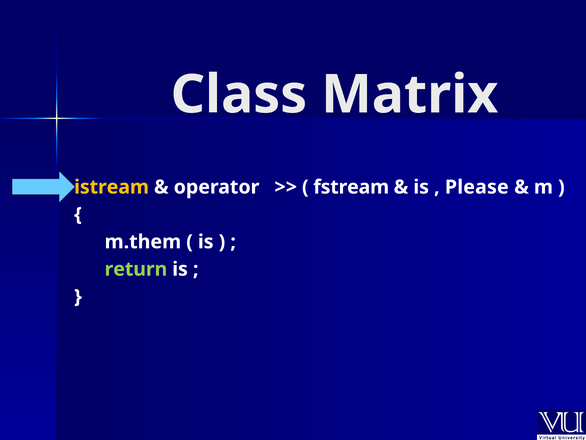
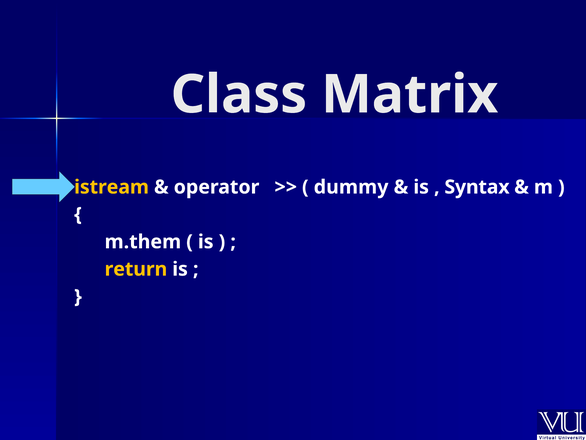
fstream: fstream -> dummy
Please: Please -> Syntax
return colour: light green -> yellow
